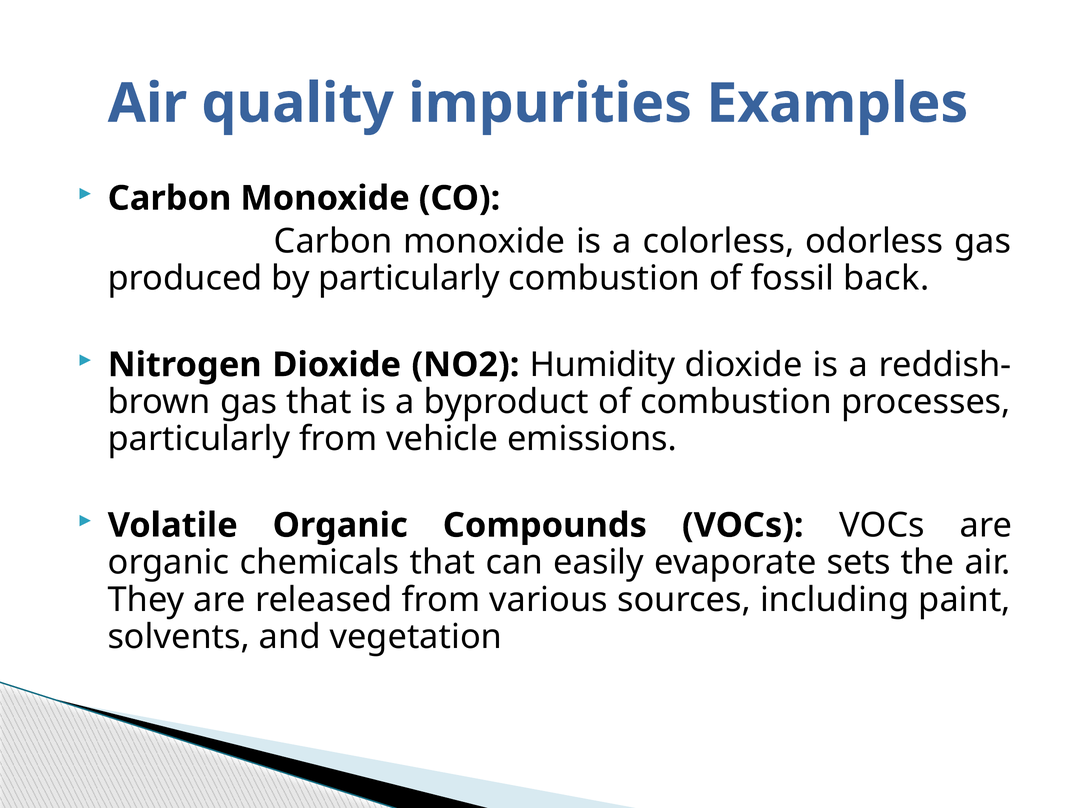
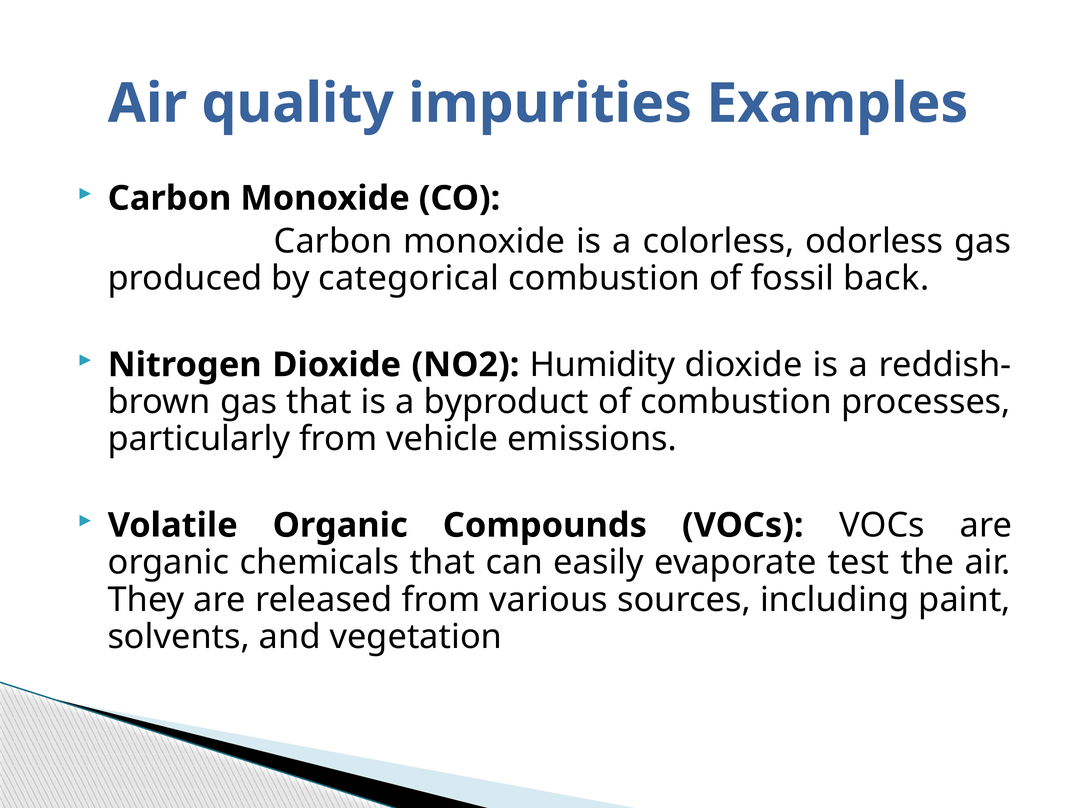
by particularly: particularly -> categorical
sets: sets -> test
